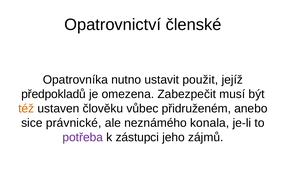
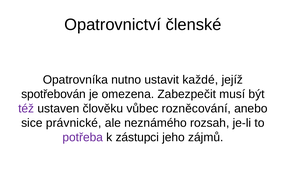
použit: použit -> každé
předpokladů: předpokladů -> spotřebován
též colour: orange -> purple
přidruženém: přidruženém -> rozněcování
konala: konala -> rozsah
